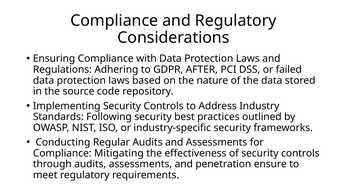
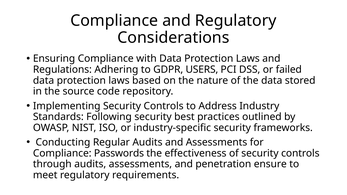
AFTER: AFTER -> USERS
Mitigating: Mitigating -> Passwords
